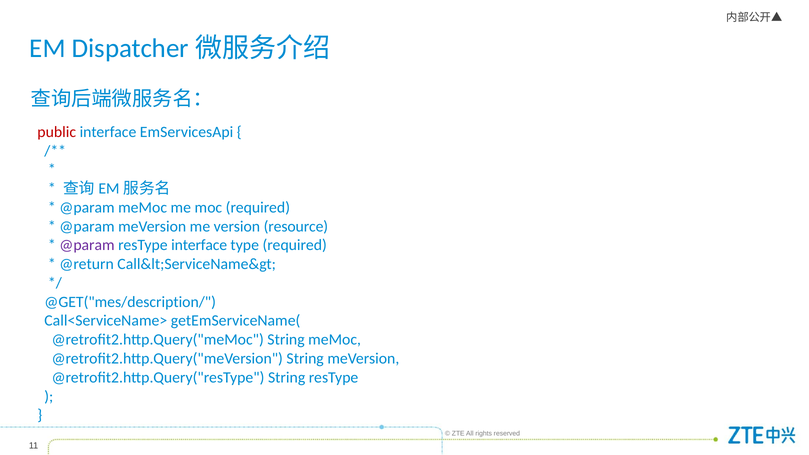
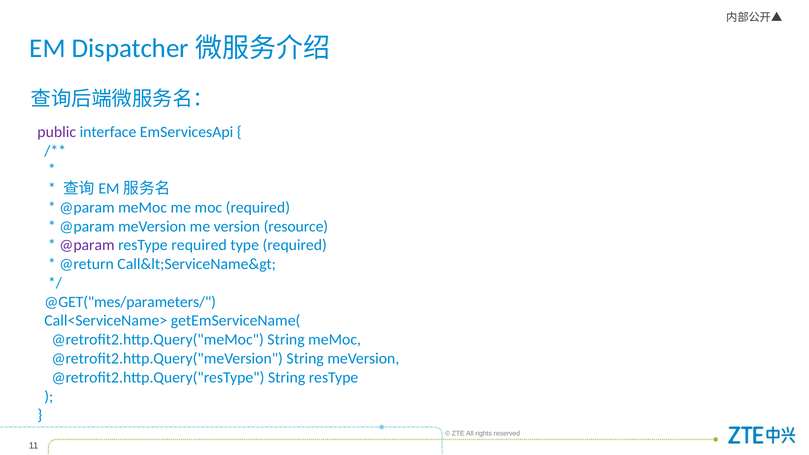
public colour: red -> purple
resType interface: interface -> required
@GET("mes/description/: @GET("mes/description/ -> @GET("mes/parameters/
